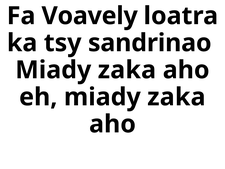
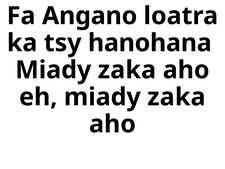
Voavely: Voavely -> Angano
sandrinao: sandrinao -> hanohana
